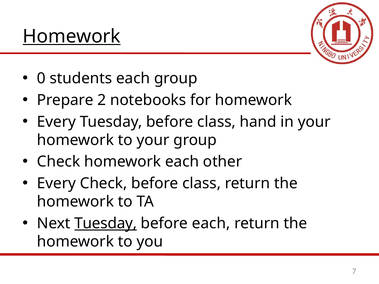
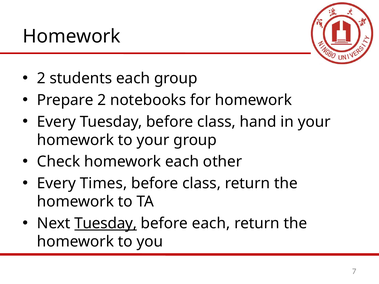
Homework at (72, 36) underline: present -> none
0 at (41, 78): 0 -> 2
Every Check: Check -> Times
